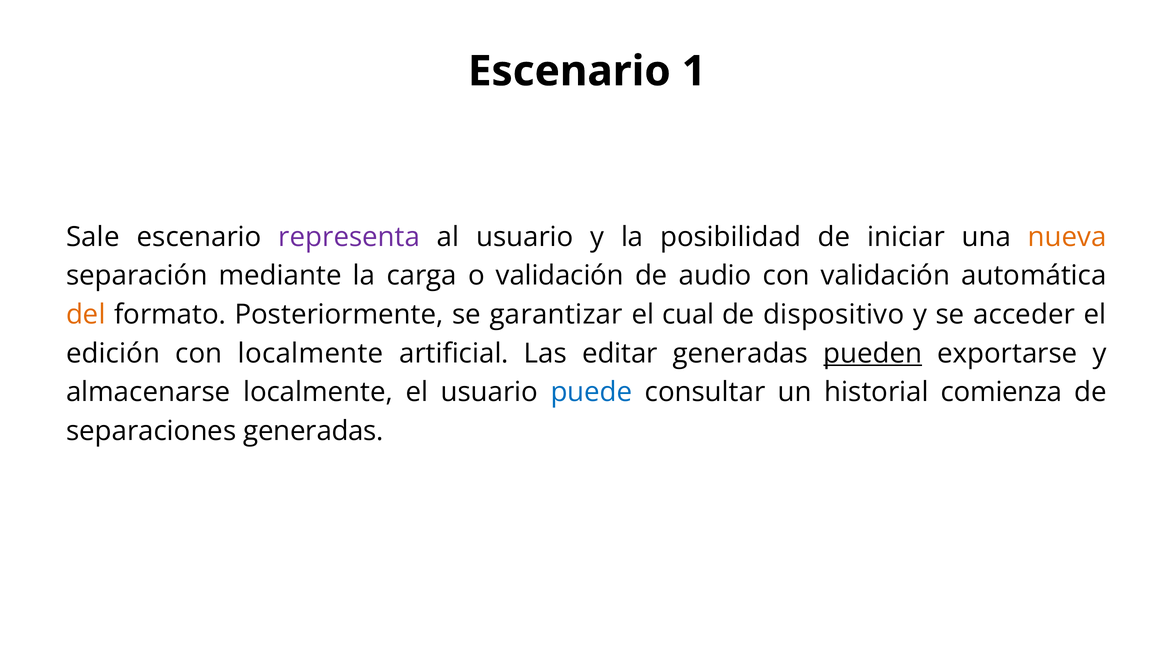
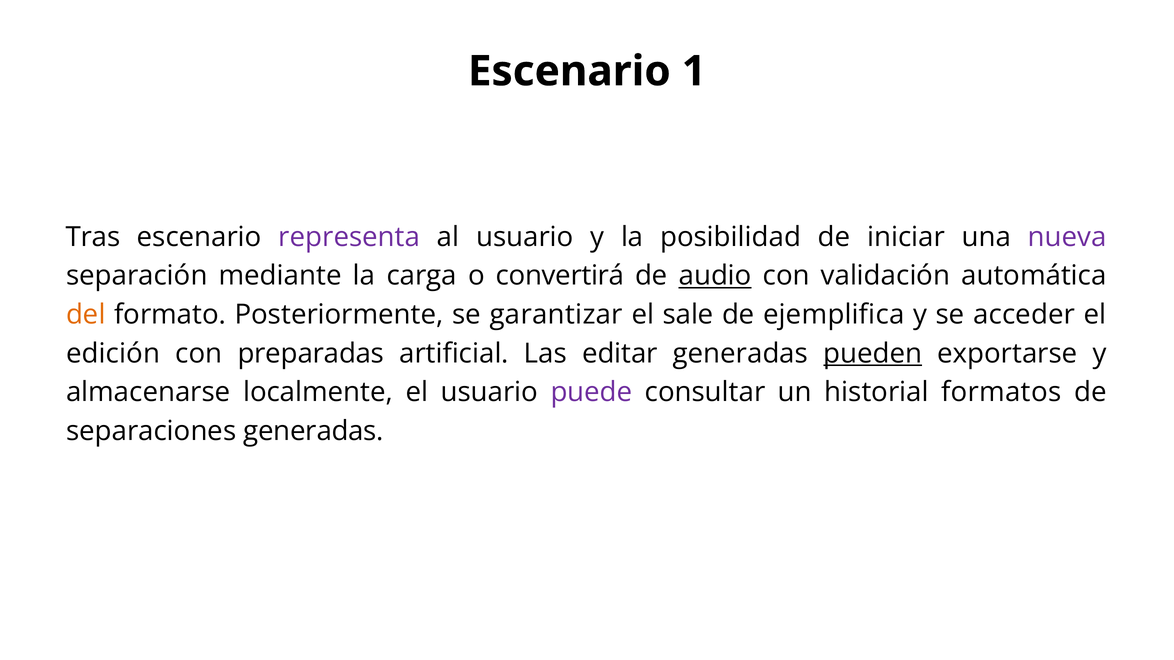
Sale: Sale -> Tras
nueva colour: orange -> purple
o validación: validación -> convertirá
audio underline: none -> present
cual: cual -> sale
dispositivo: dispositivo -> ejemplifica
con localmente: localmente -> preparadas
puede colour: blue -> purple
comienza: comienza -> formatos
